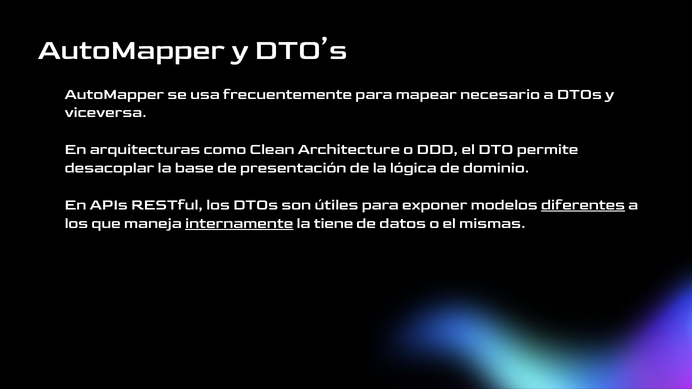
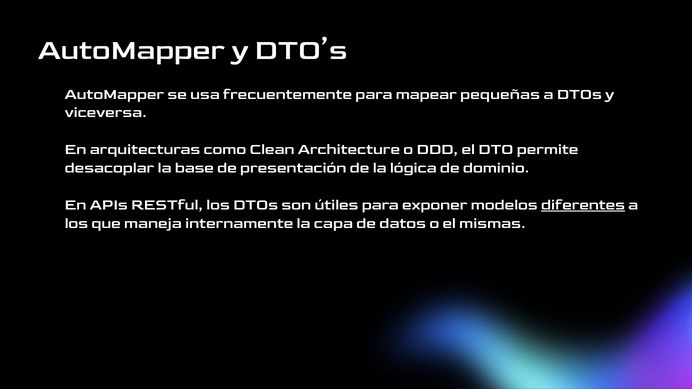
necesario: necesario -> pequeñas
internamente underline: present -> none
tiene: tiene -> capa
